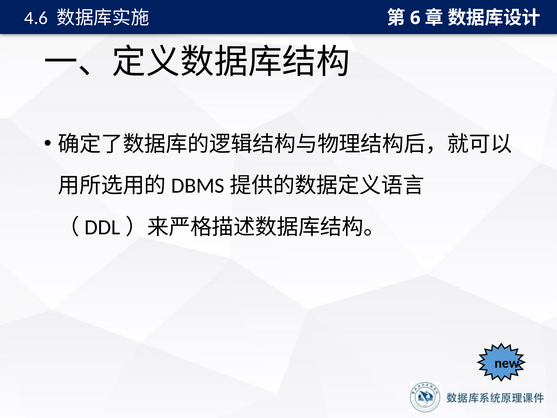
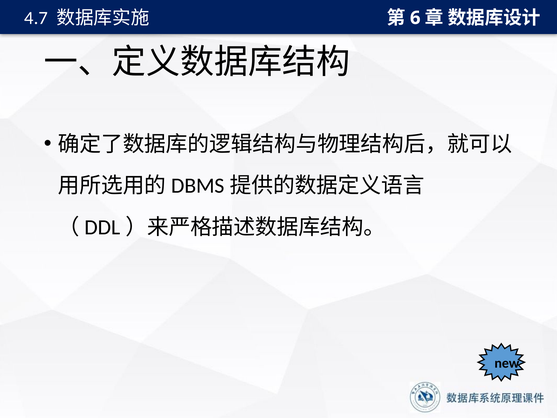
4.6: 4.6 -> 4.7
